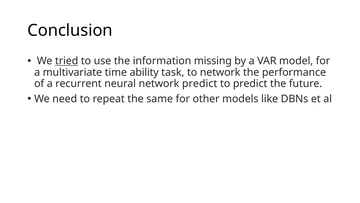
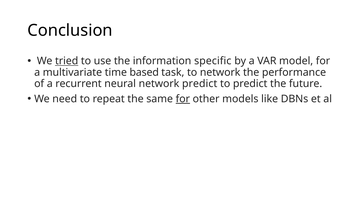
missing: missing -> specific
ability: ability -> based
for at (183, 99) underline: none -> present
